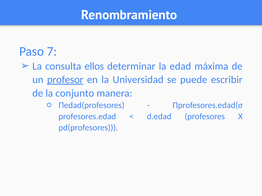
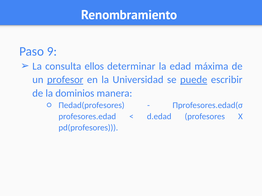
7: 7 -> 9
puede underline: none -> present
conjunto: conjunto -> dominios
